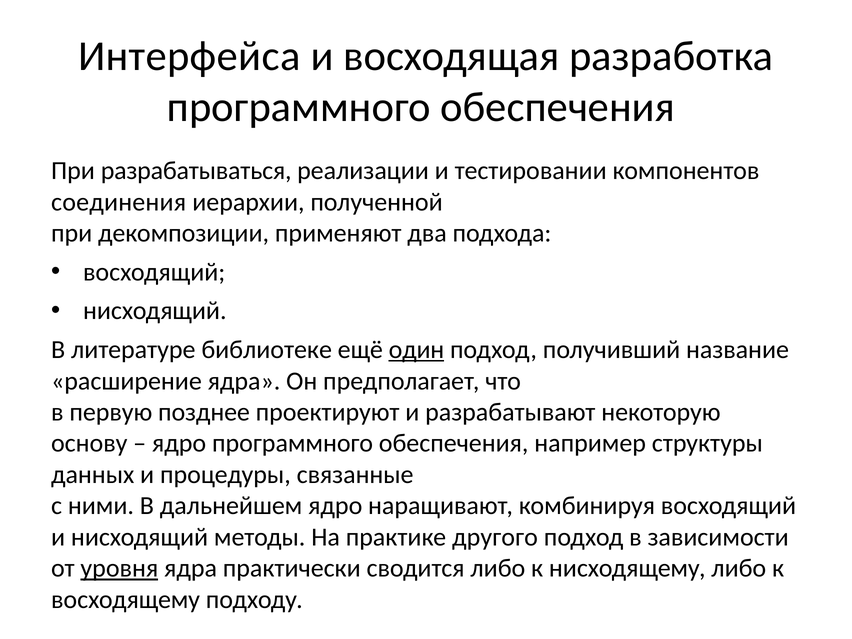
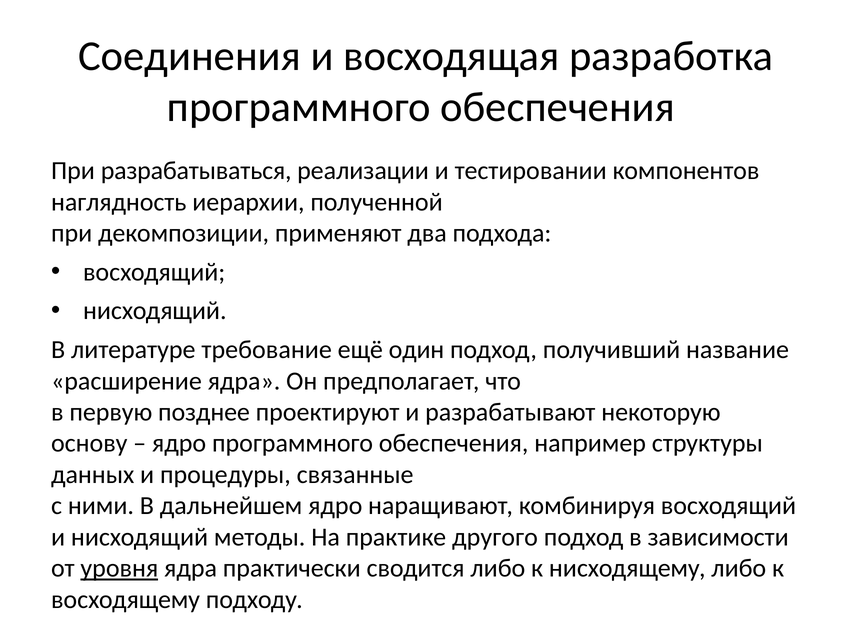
Интерфейса: Интерфейса -> Соединения
соединения: соединения -> наглядность
библиотеке: библиотеке -> требование
один underline: present -> none
